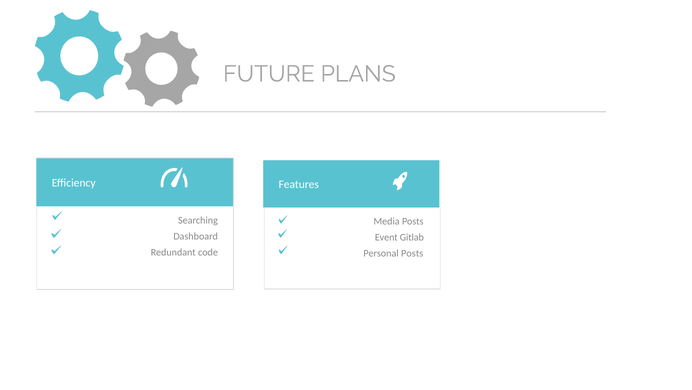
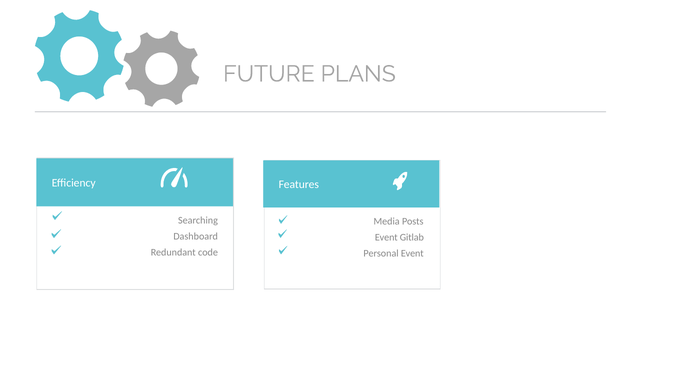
Personal Posts: Posts -> Event
